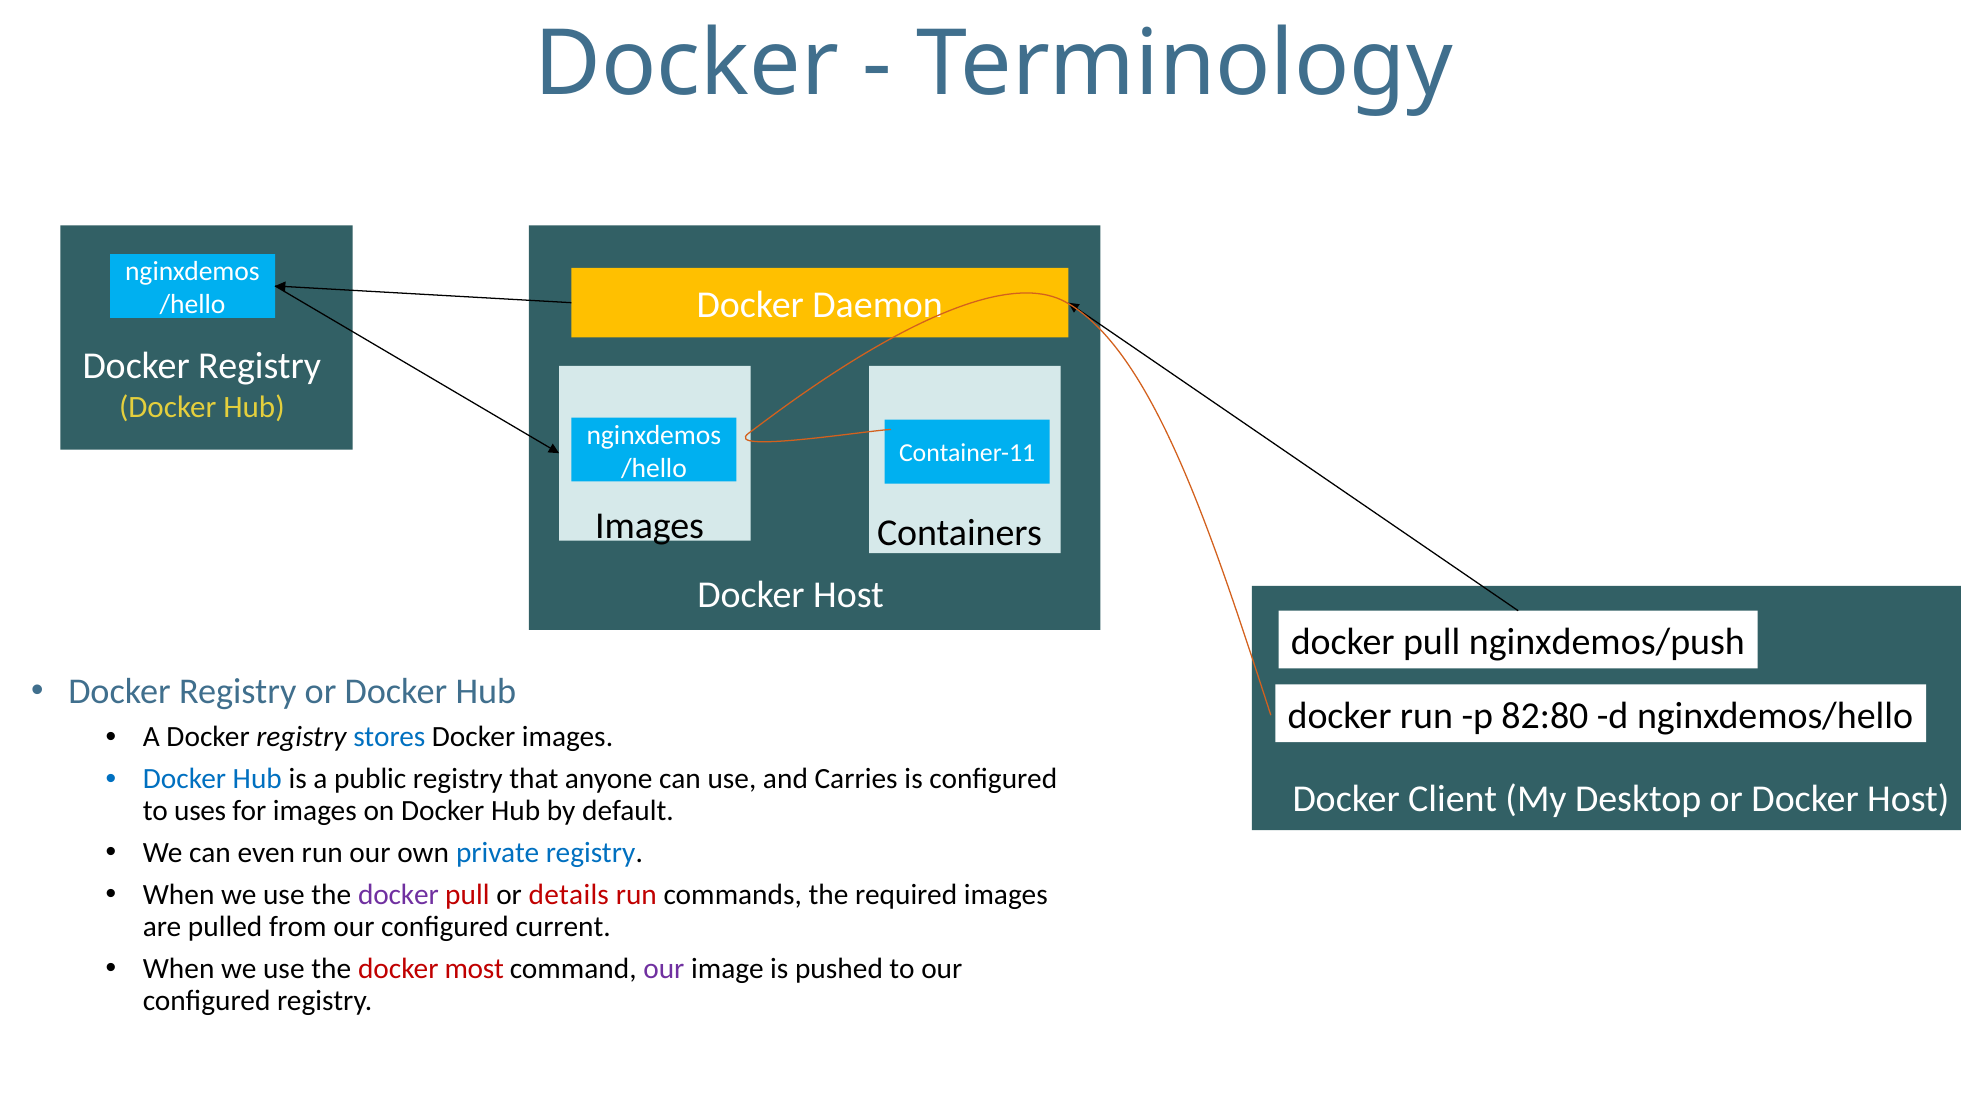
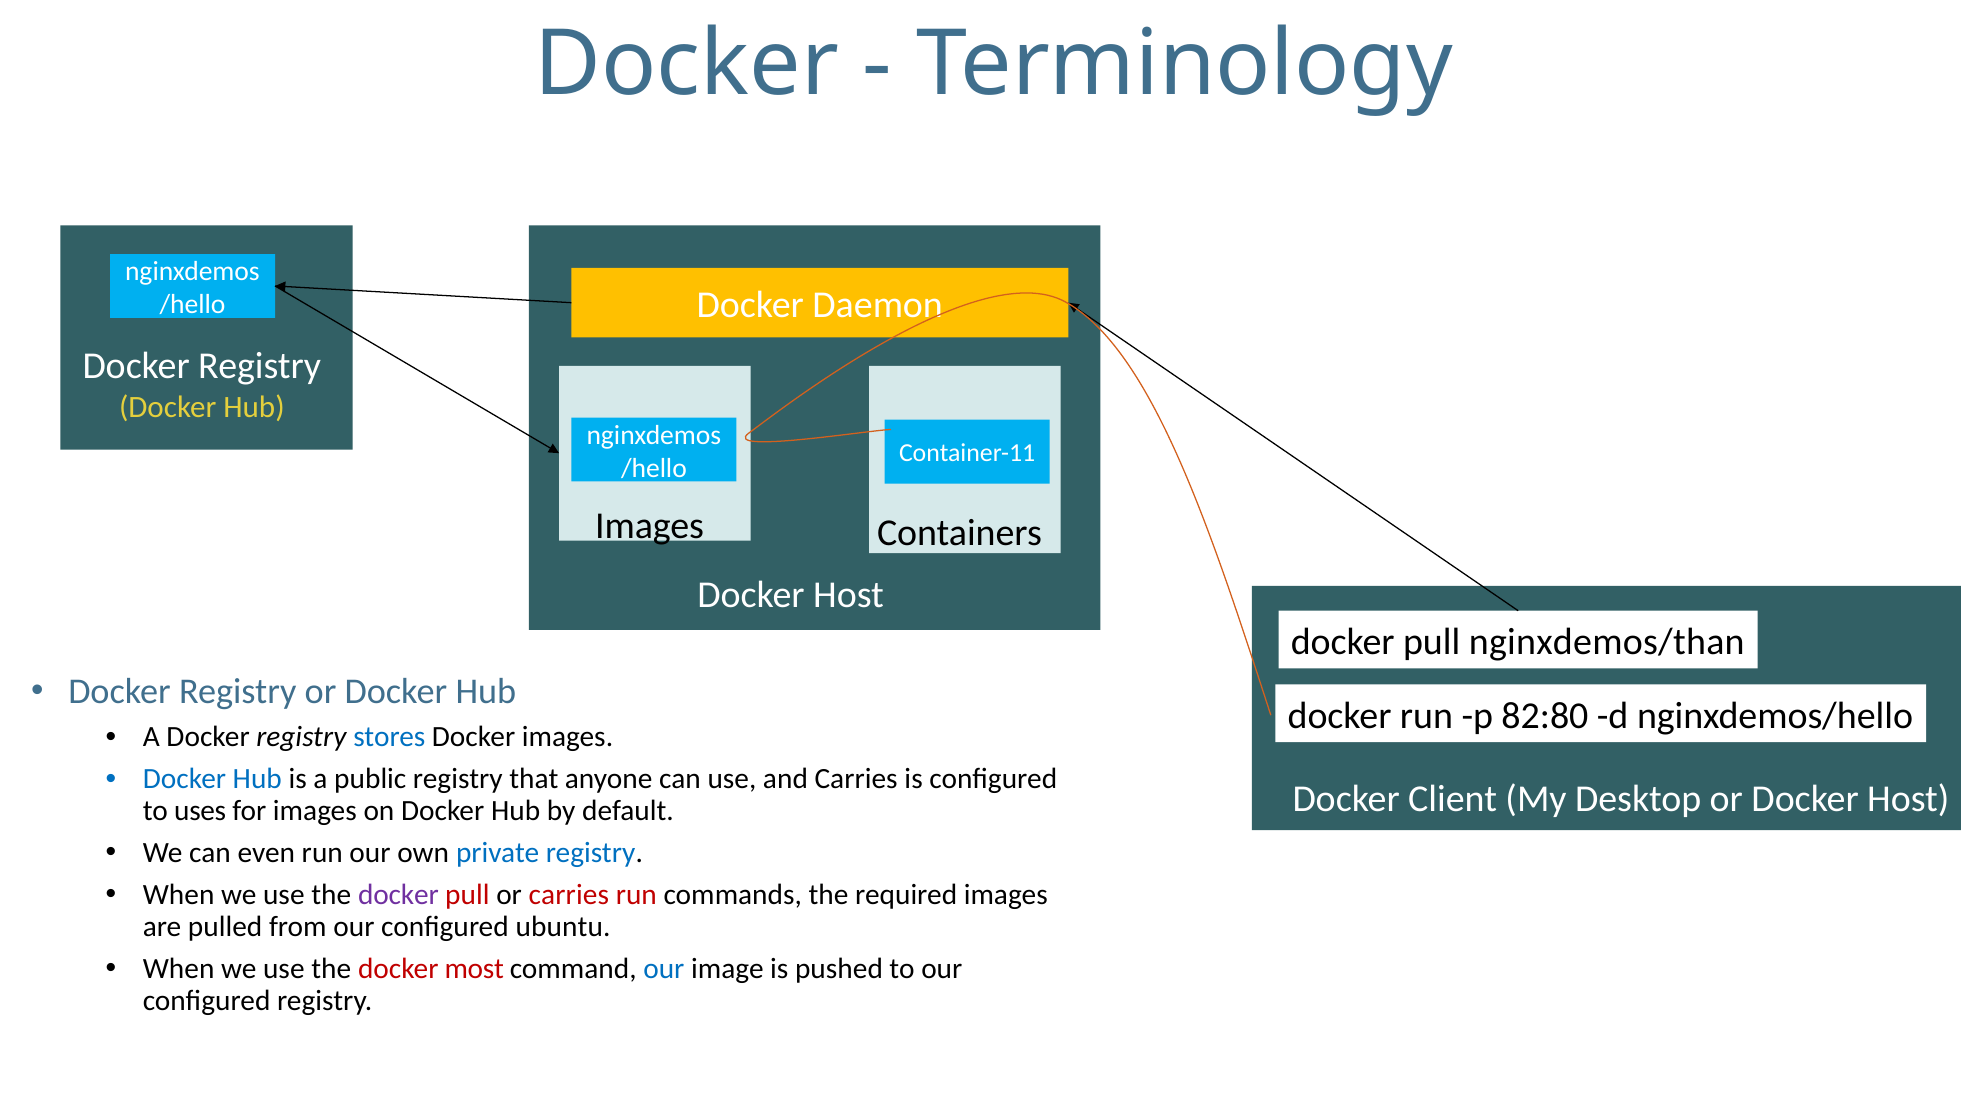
nginxdemos/push: nginxdemos/push -> nginxdemos/than
or details: details -> carries
current: current -> ubuntu
our at (664, 969) colour: purple -> blue
